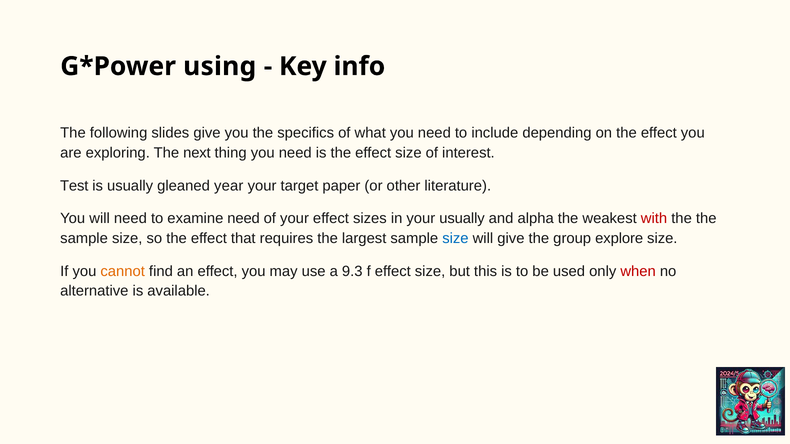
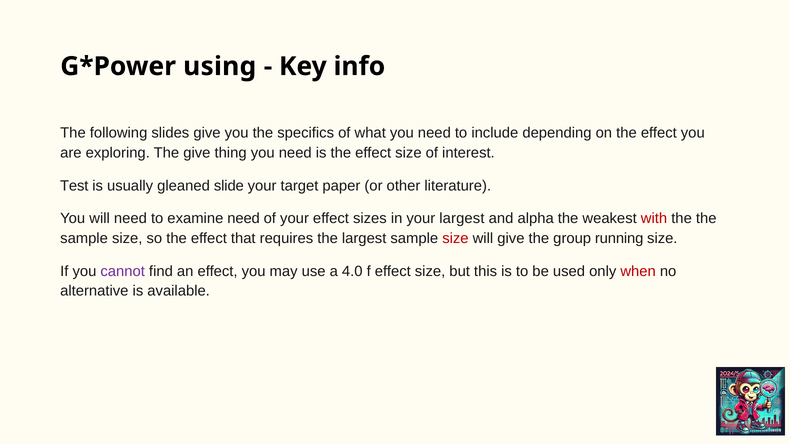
The next: next -> give
year: year -> slide
your usually: usually -> largest
size at (455, 239) colour: blue -> red
explore: explore -> running
cannot colour: orange -> purple
9.3: 9.3 -> 4.0
